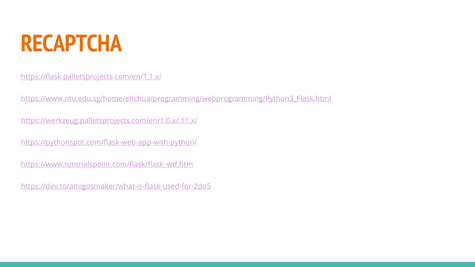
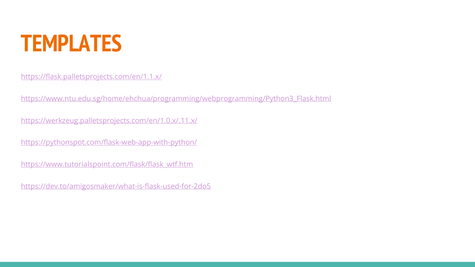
RECAPTCHA: RECAPTCHA -> TEMPLATES
